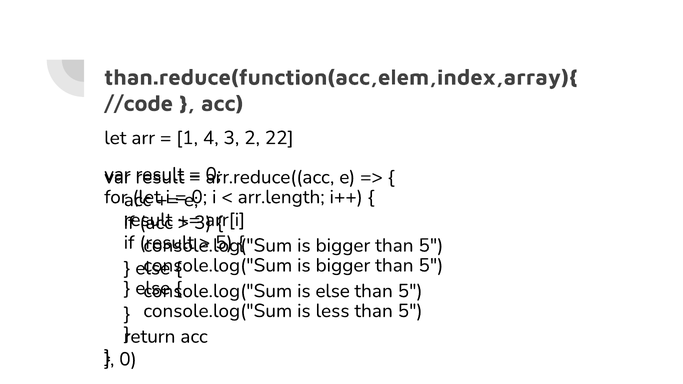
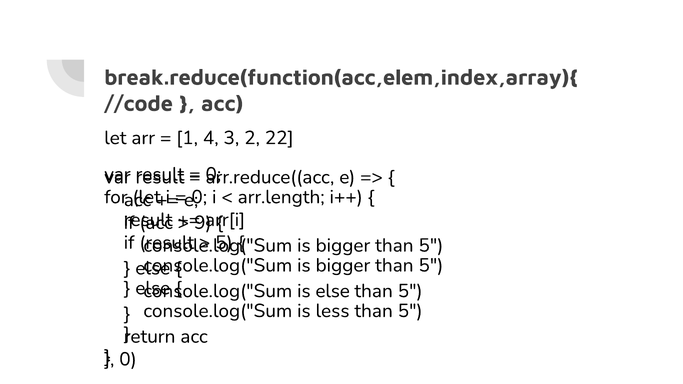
than.reduce(function(acc,elem,index,array){: than.reduce(function(acc,elem,index,array){ -> break.reduce(function(acc,elem,index,array){
3 at (203, 223): 3 -> 9
